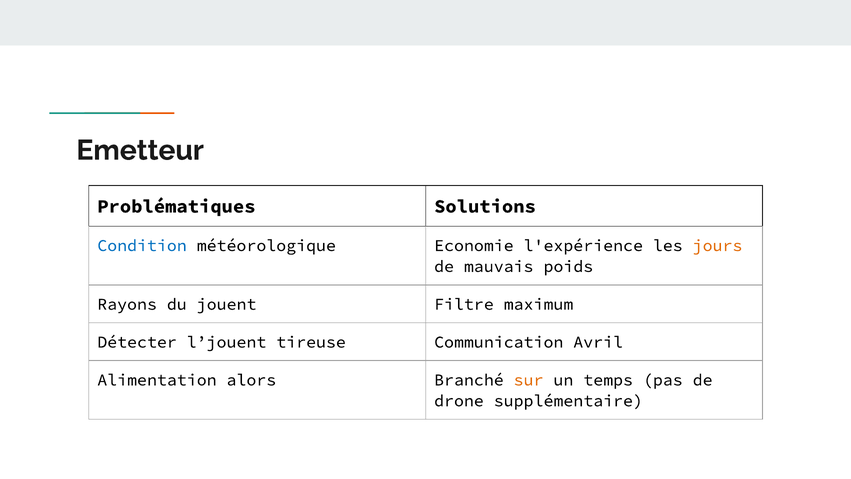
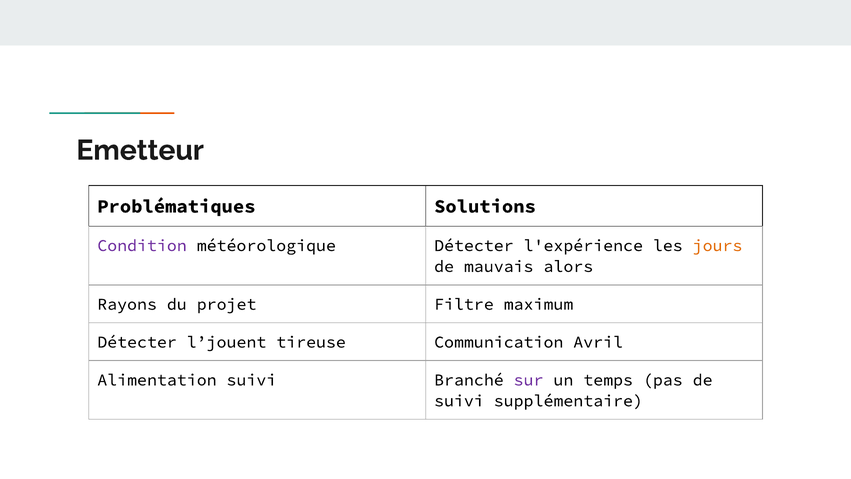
Condition colour: blue -> purple
météorologique Economie: Economie -> Détecter
poids: poids -> alors
jouent: jouent -> projet
Alimentation alors: alors -> suivi
sur colour: orange -> purple
drone at (459, 401): drone -> suivi
